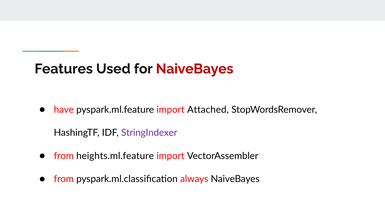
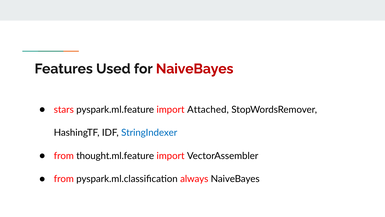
have: have -> stars
StringIndexer colour: purple -> blue
heights.ml.feature: heights.ml.feature -> thought.ml.feature
